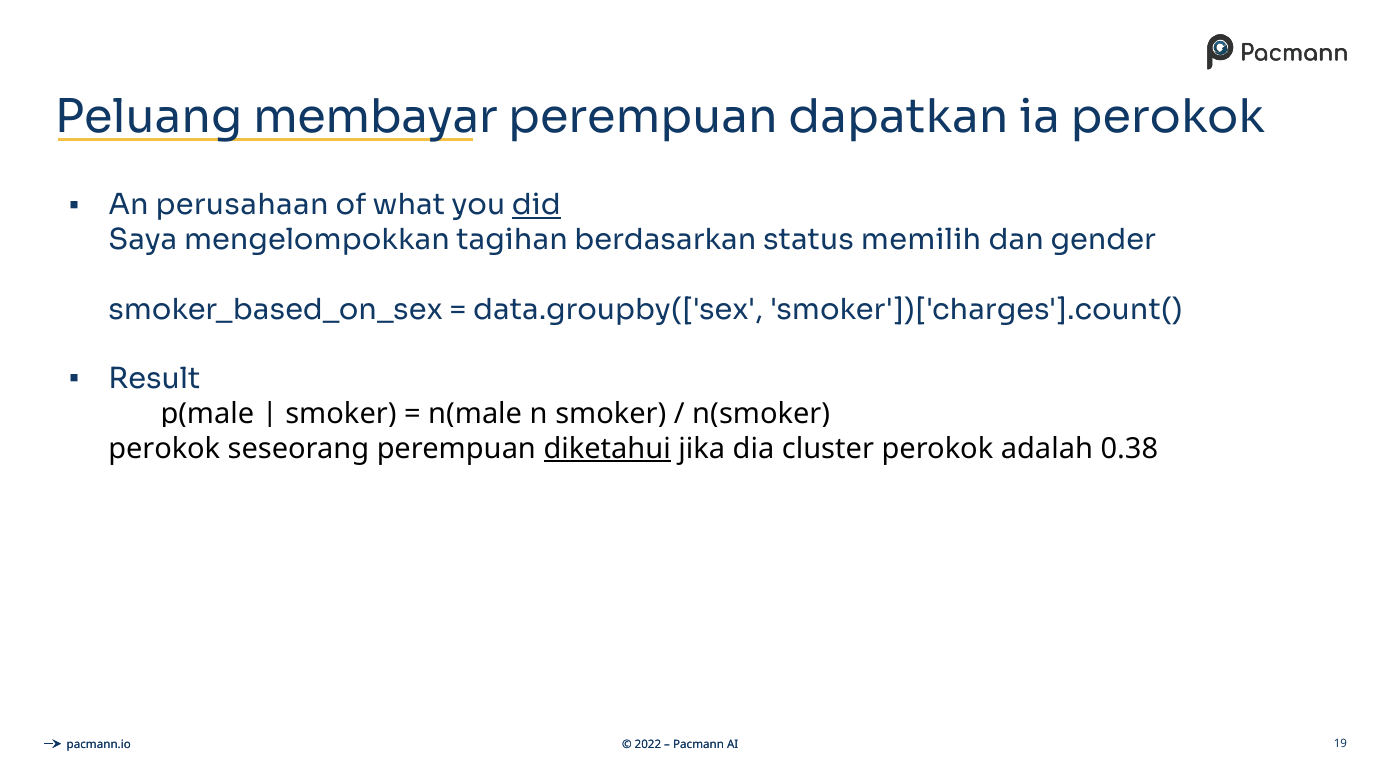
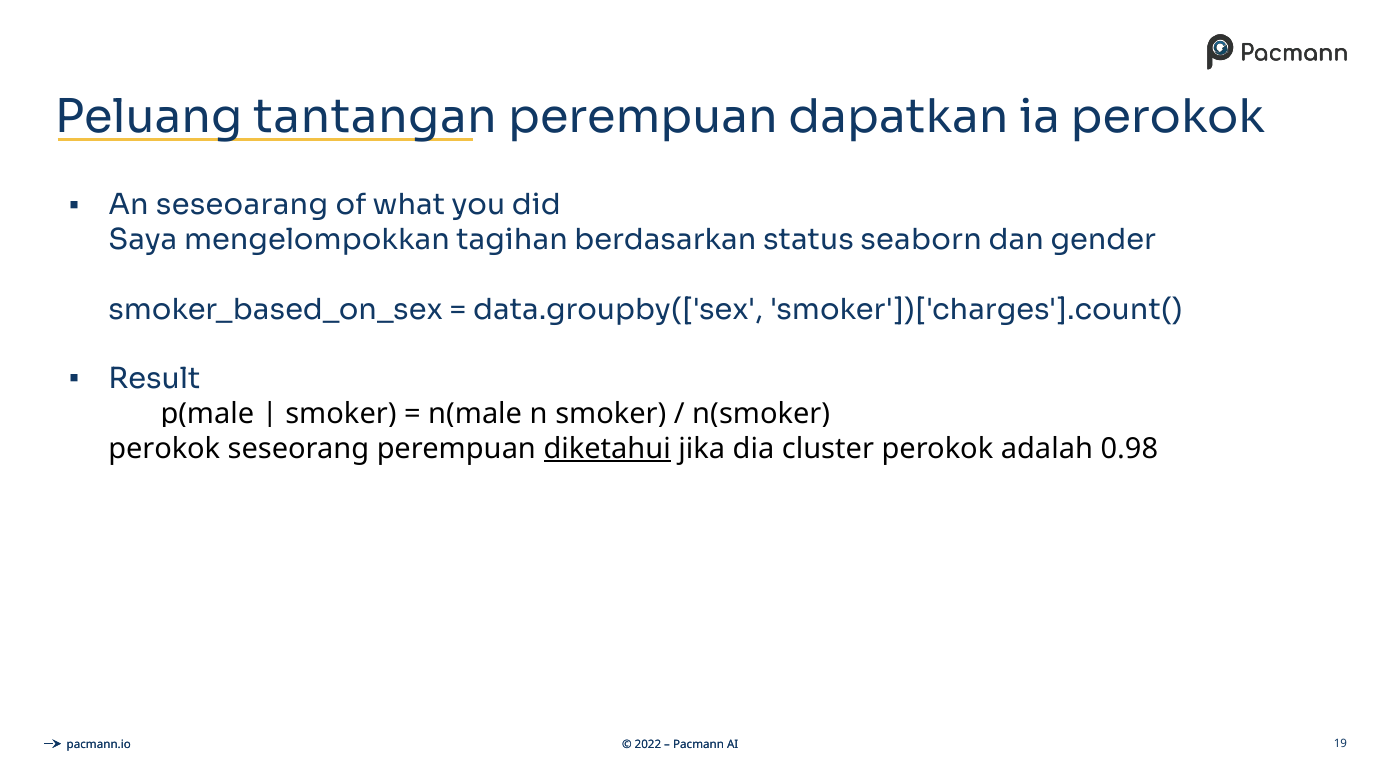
membayar: membayar -> tantangan
perusahaan: perusahaan -> seseoarang
did underline: present -> none
memilih: memilih -> seaborn
0.38: 0.38 -> 0.98
